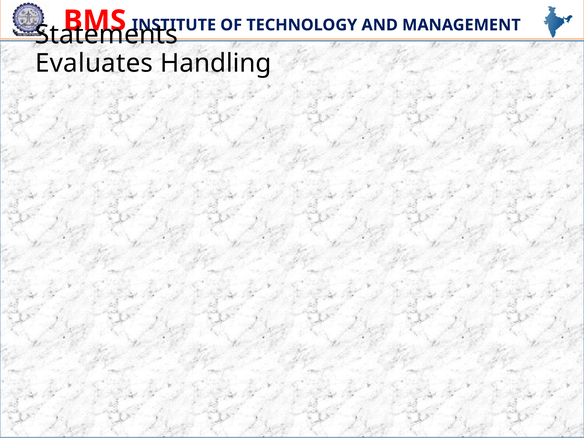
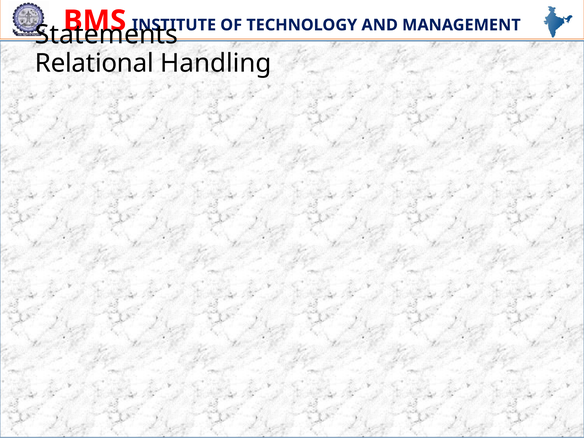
Evaluates: Evaluates -> Relational
